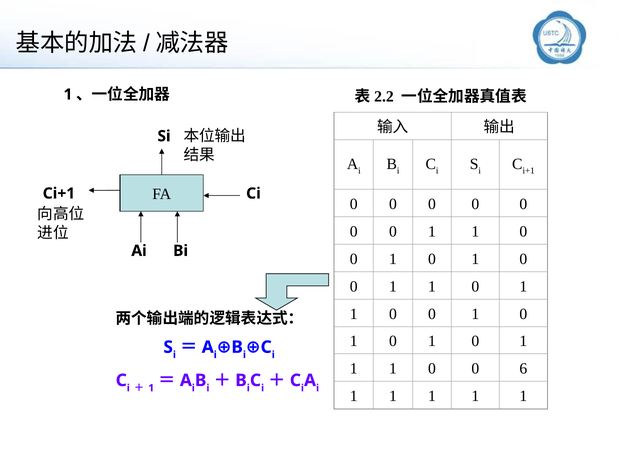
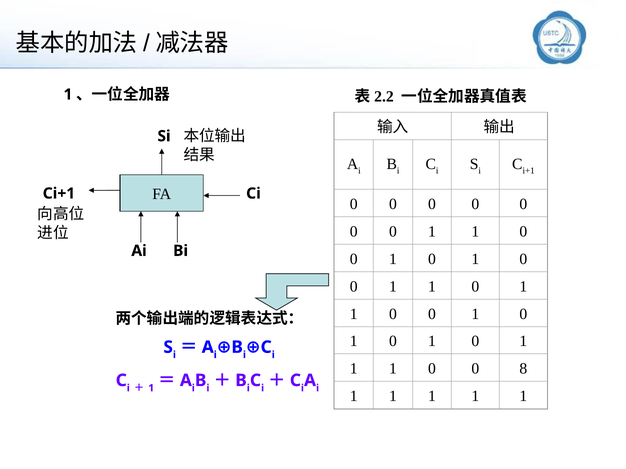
6: 6 -> 8
